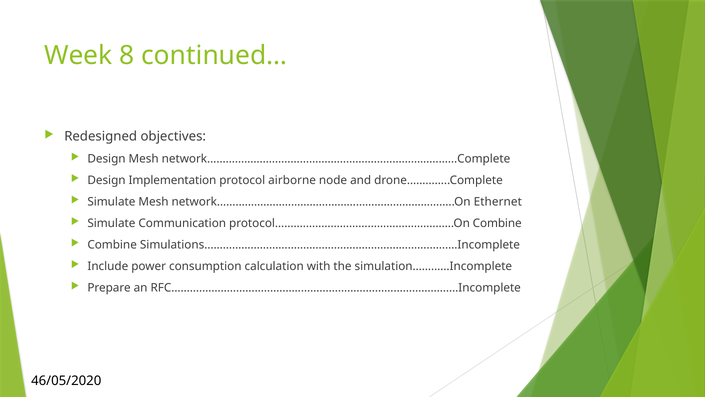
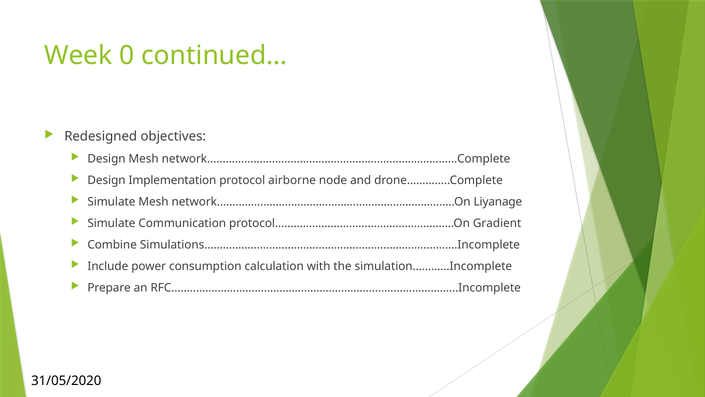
8: 8 -> 0
Ethernet: Ethernet -> Liyanage
protocol………………………………………………….On Combine: Combine -> Gradient
46/05/2020: 46/05/2020 -> 31/05/2020
